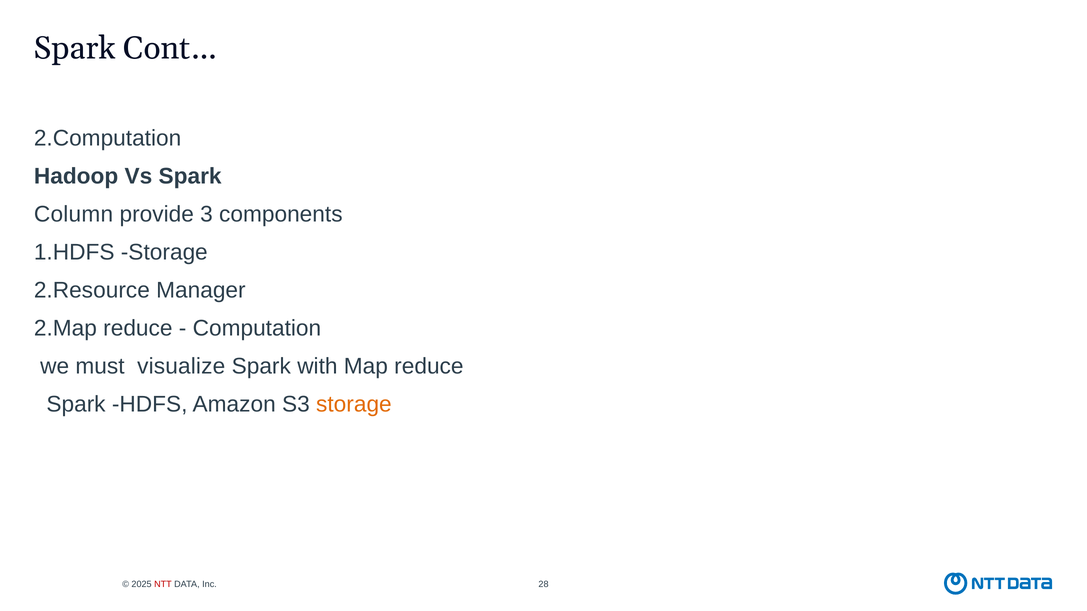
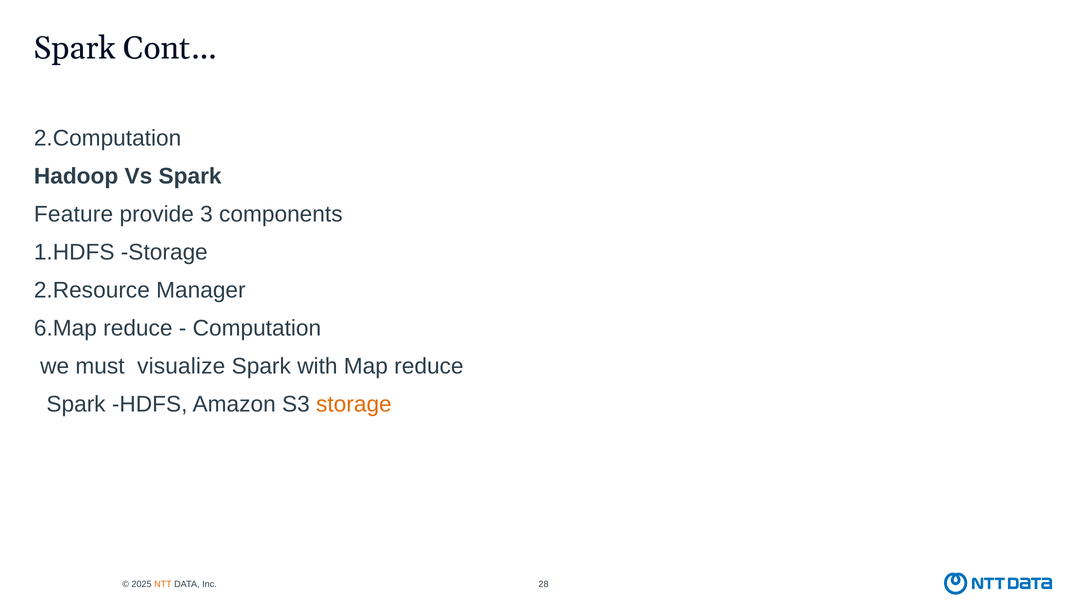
Column: Column -> Feature
2.Map: 2.Map -> 6.Map
NTT colour: red -> orange
